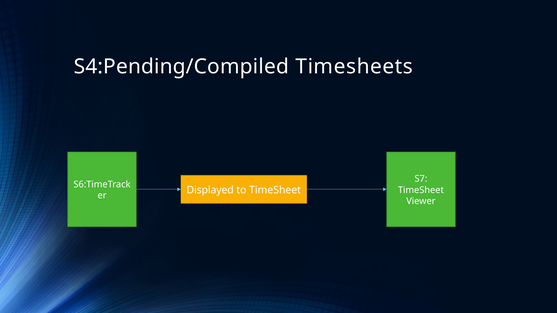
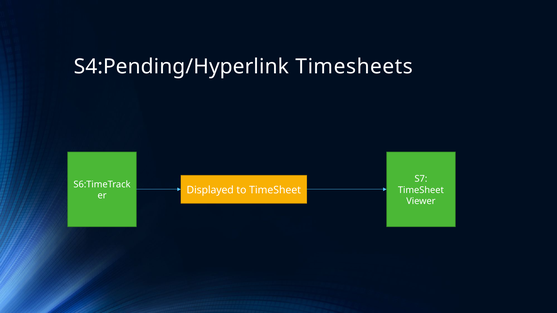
S4:Pending/Compiled: S4:Pending/Compiled -> S4:Pending/Hyperlink
